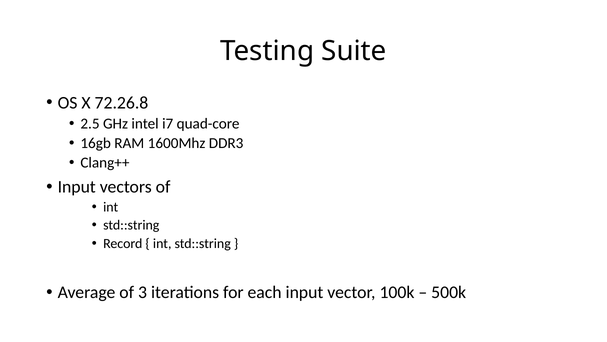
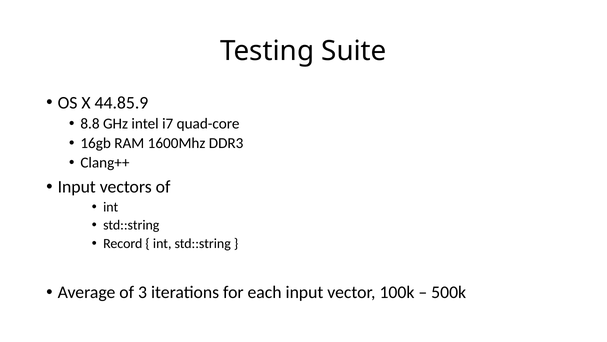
72.26.8: 72.26.8 -> 44.85.9
2.5: 2.5 -> 8.8
